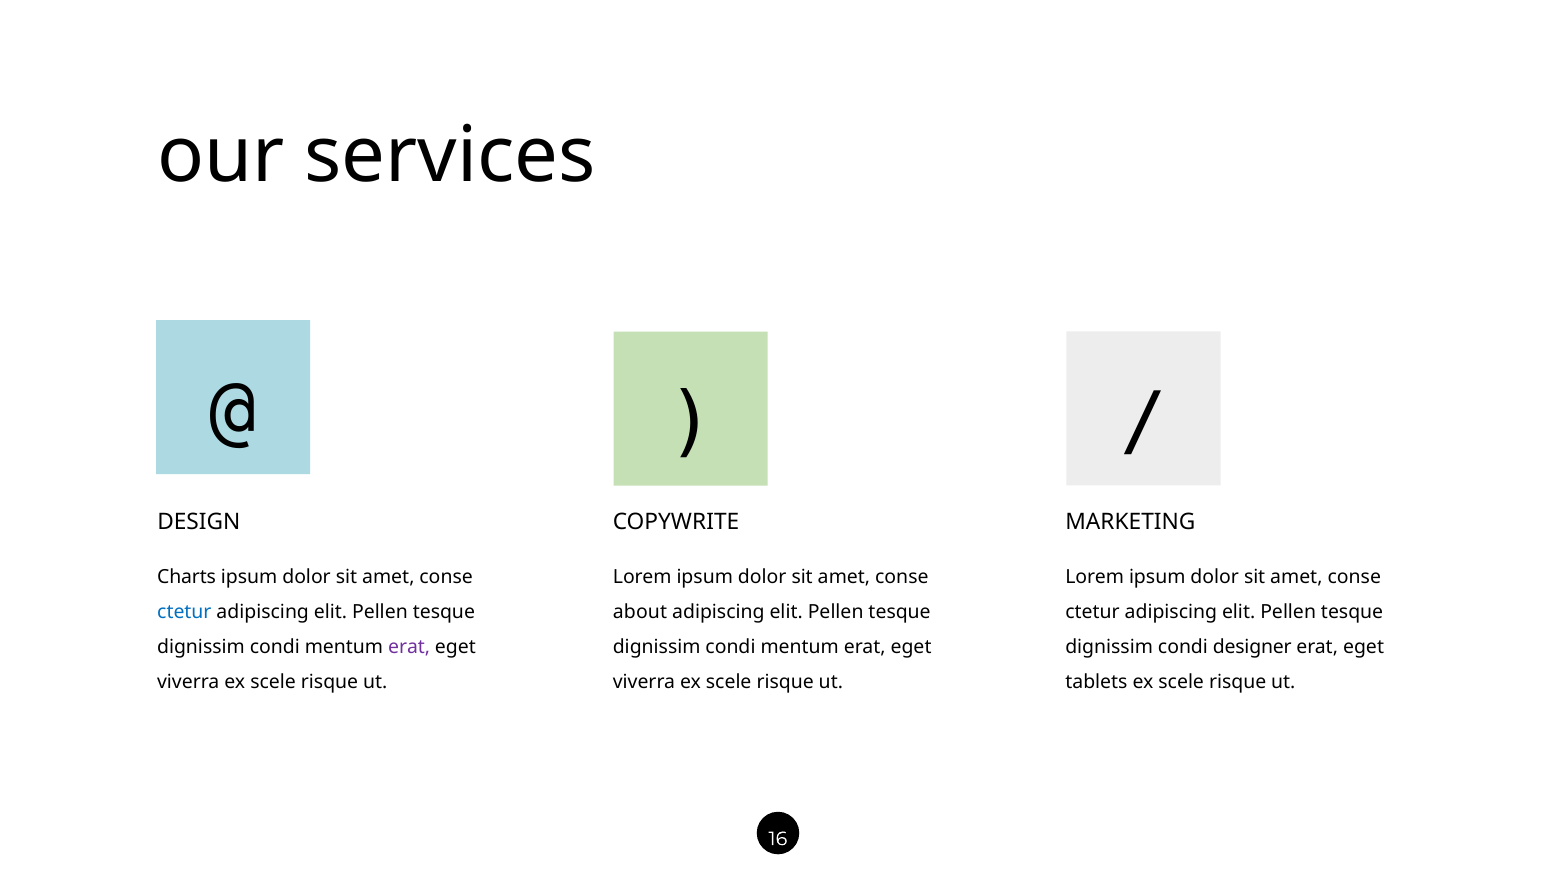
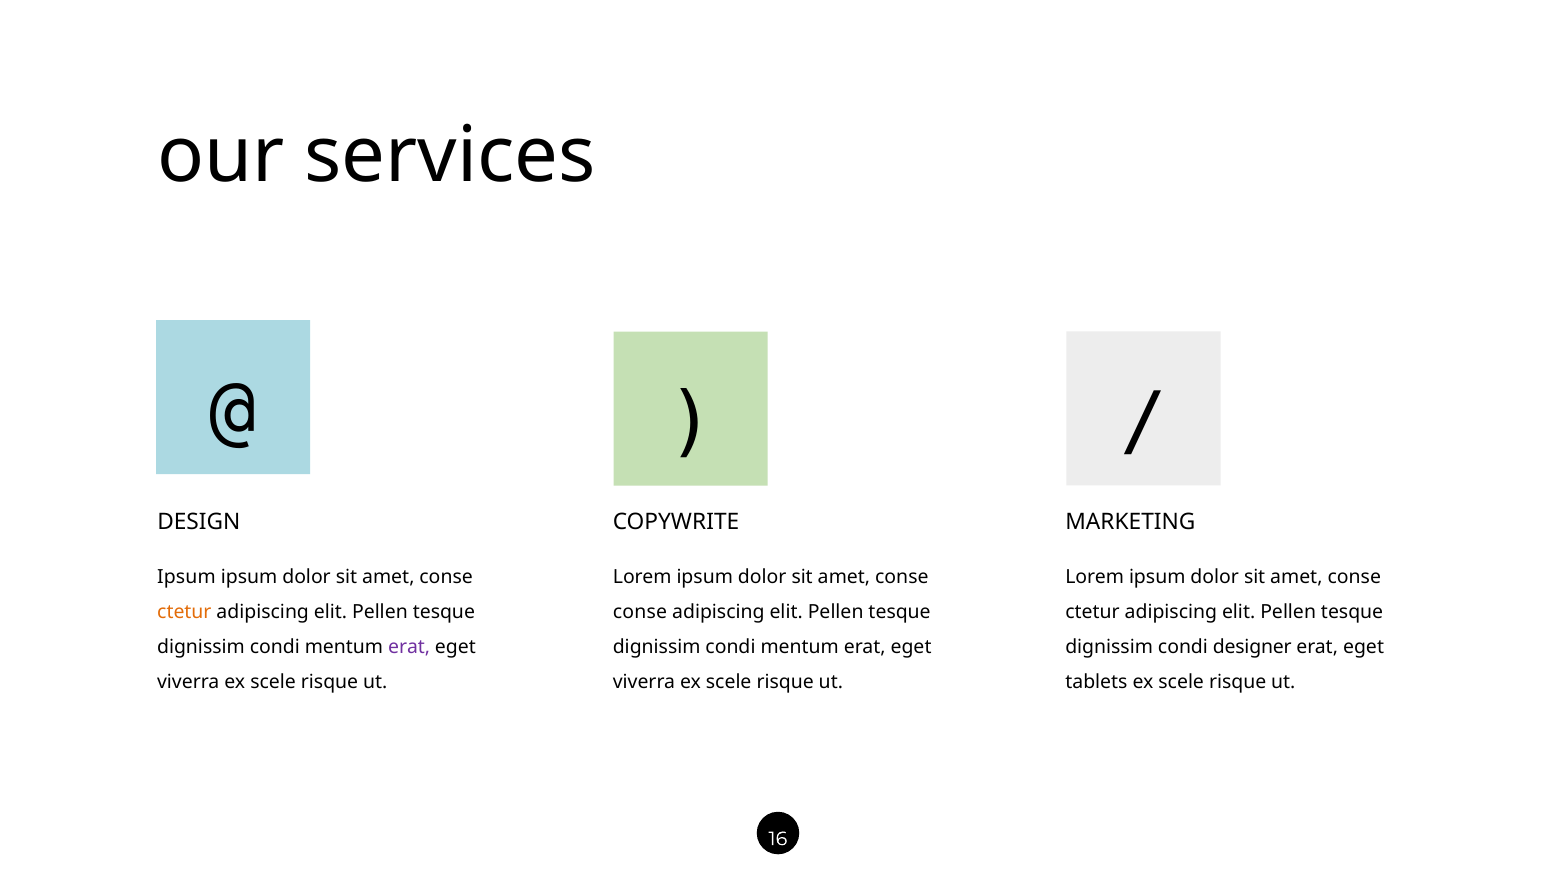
Charts at (187, 577): Charts -> Ipsum
ctetur at (184, 612) colour: blue -> orange
about at (640, 612): about -> conse
